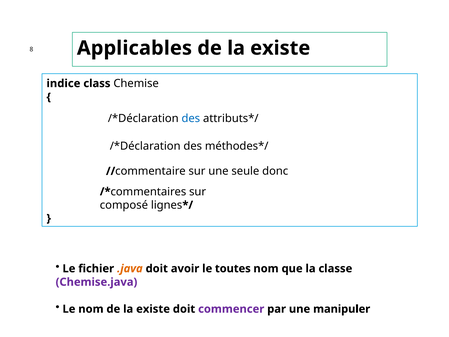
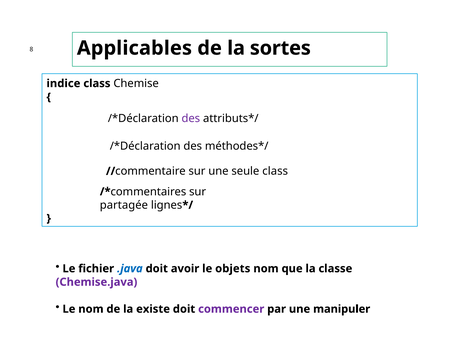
existe at (280, 48): existe -> sortes
des at (191, 118) colour: blue -> purple
seule donc: donc -> class
composé: composé -> partagée
.java colour: orange -> blue
toutes: toutes -> objets
